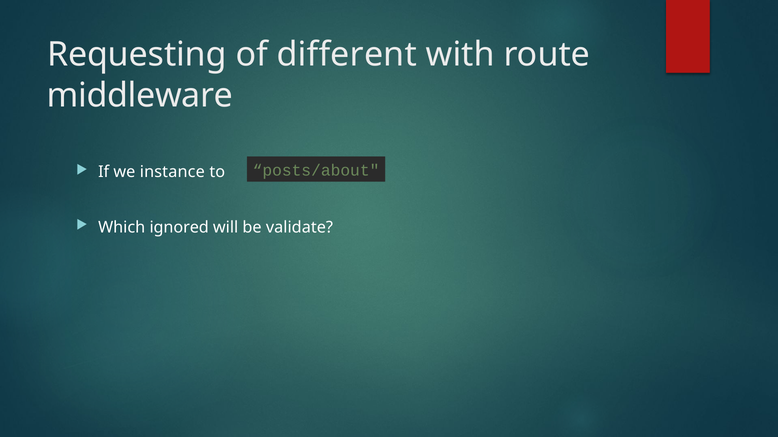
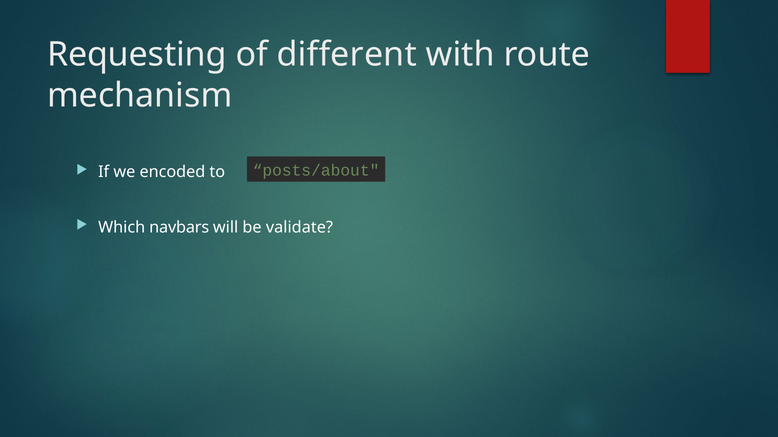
middleware: middleware -> mechanism
instance: instance -> encoded
ignored: ignored -> navbars
